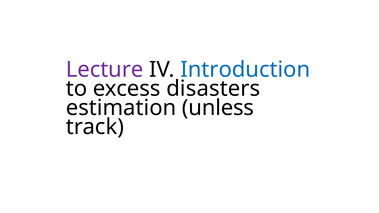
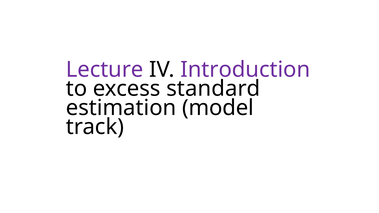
Introduction colour: blue -> purple
disasters: disasters -> standard
unless: unless -> model
